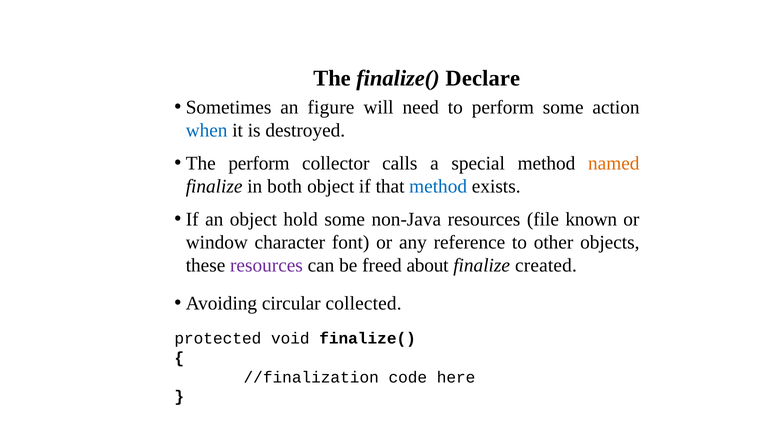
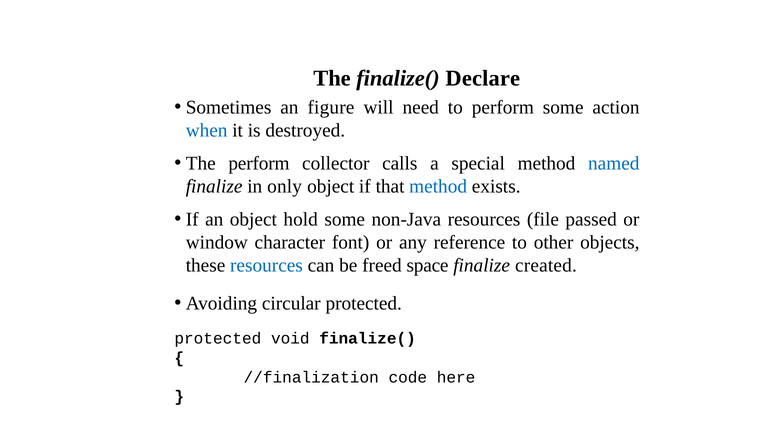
named colour: orange -> blue
both: both -> only
known: known -> passed
resources at (266, 265) colour: purple -> blue
about: about -> space
circular collected: collected -> protected
